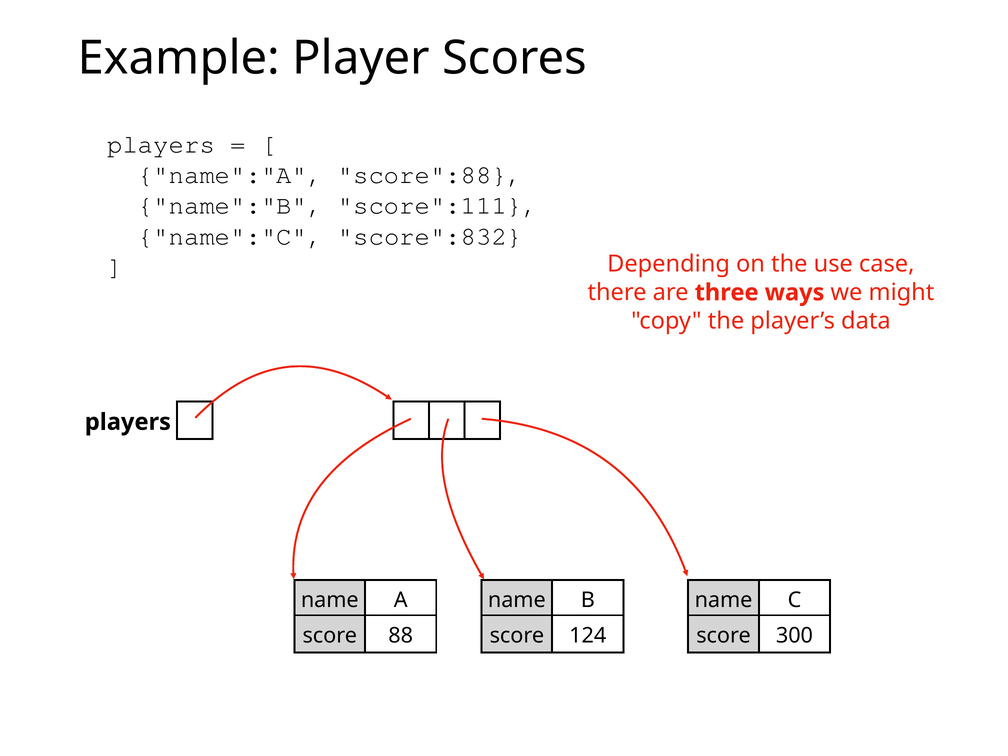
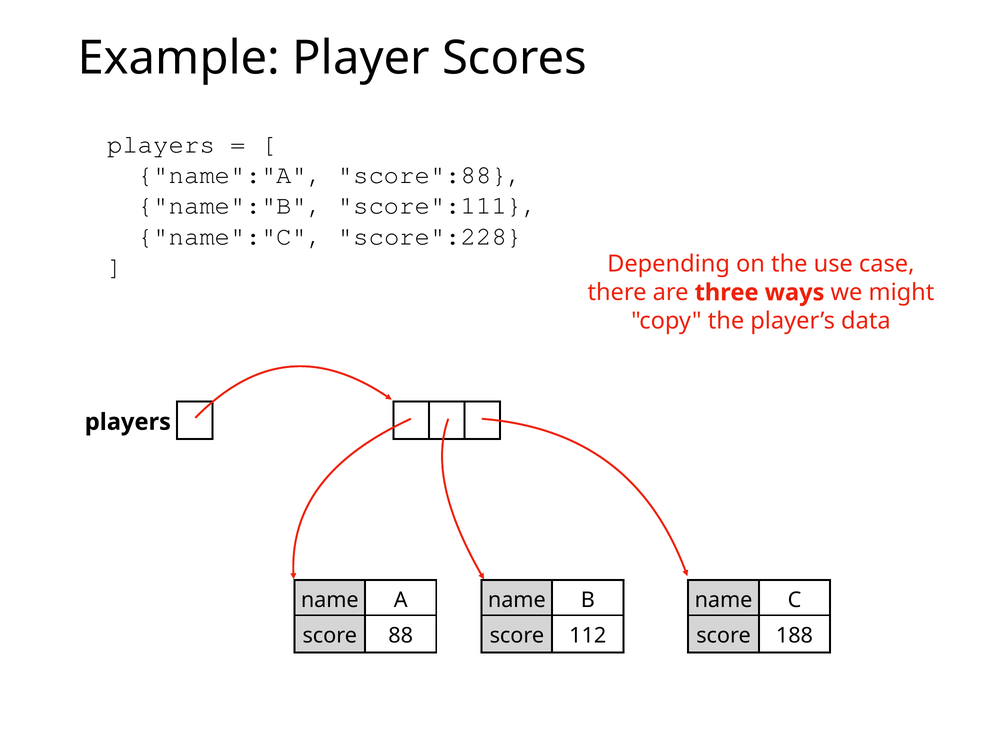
score":832: score":832 -> score":228
124: 124 -> 112
300: 300 -> 188
